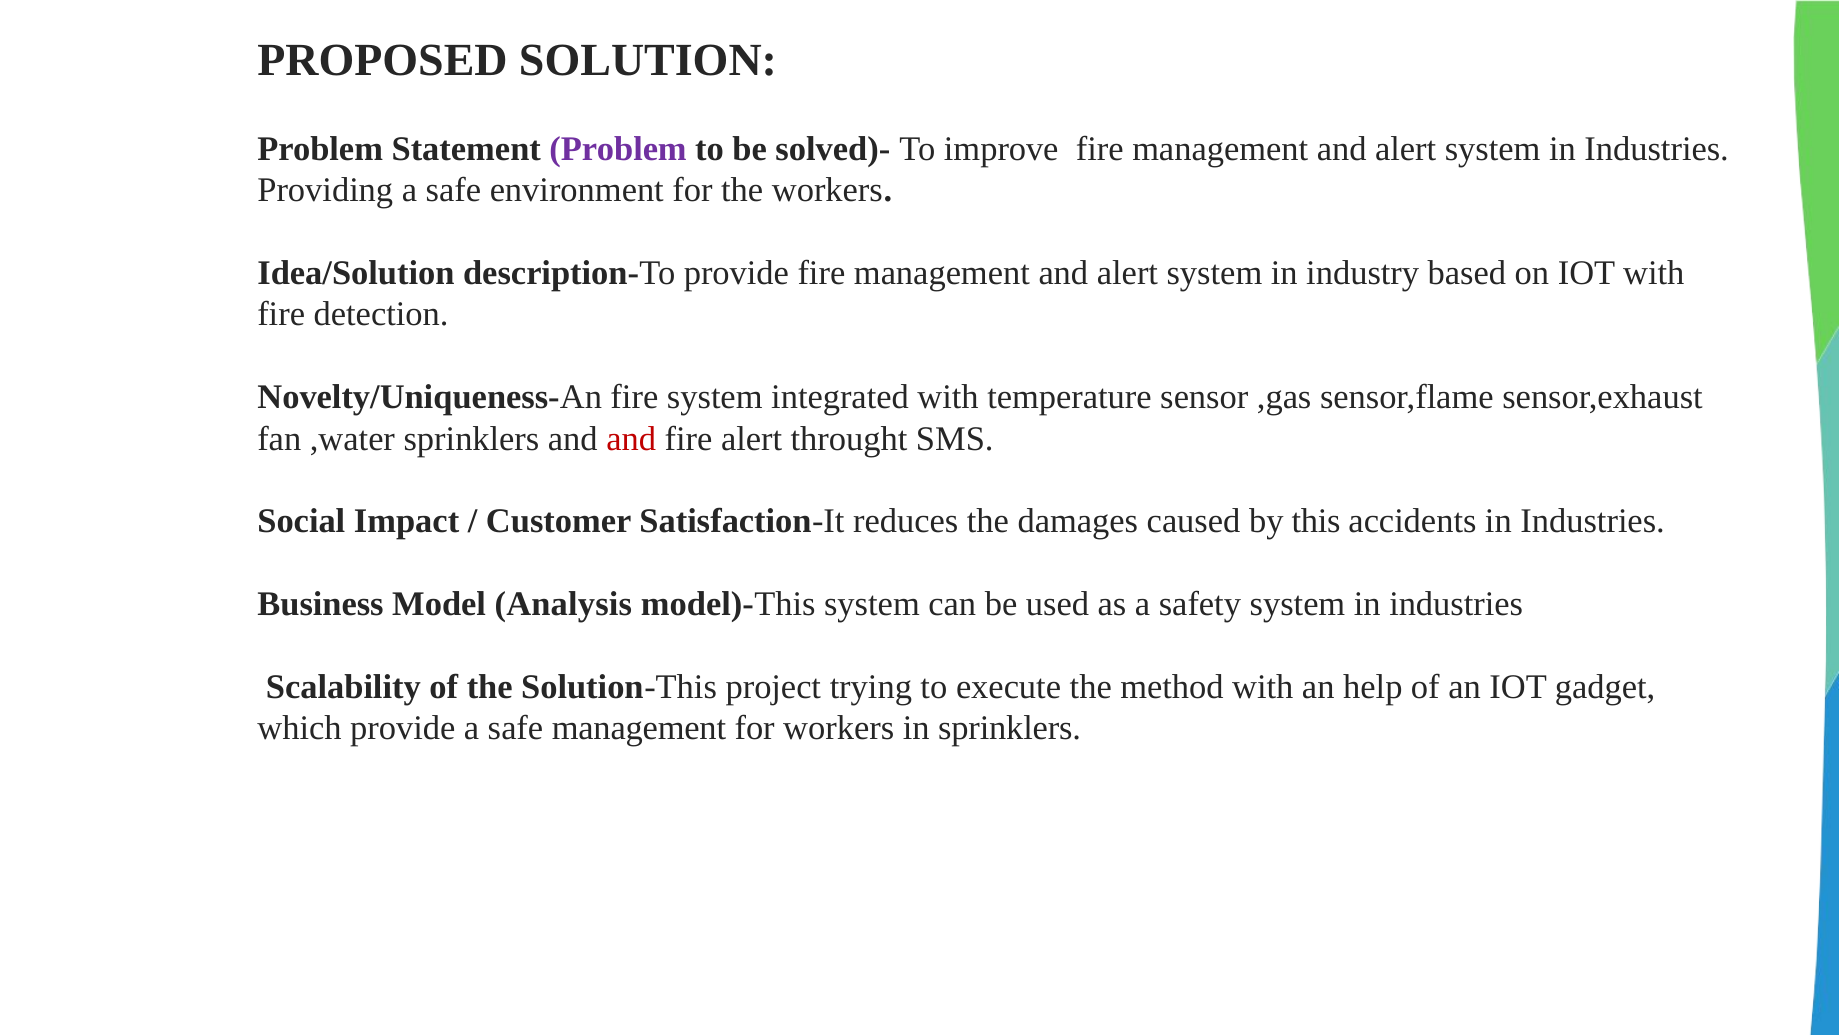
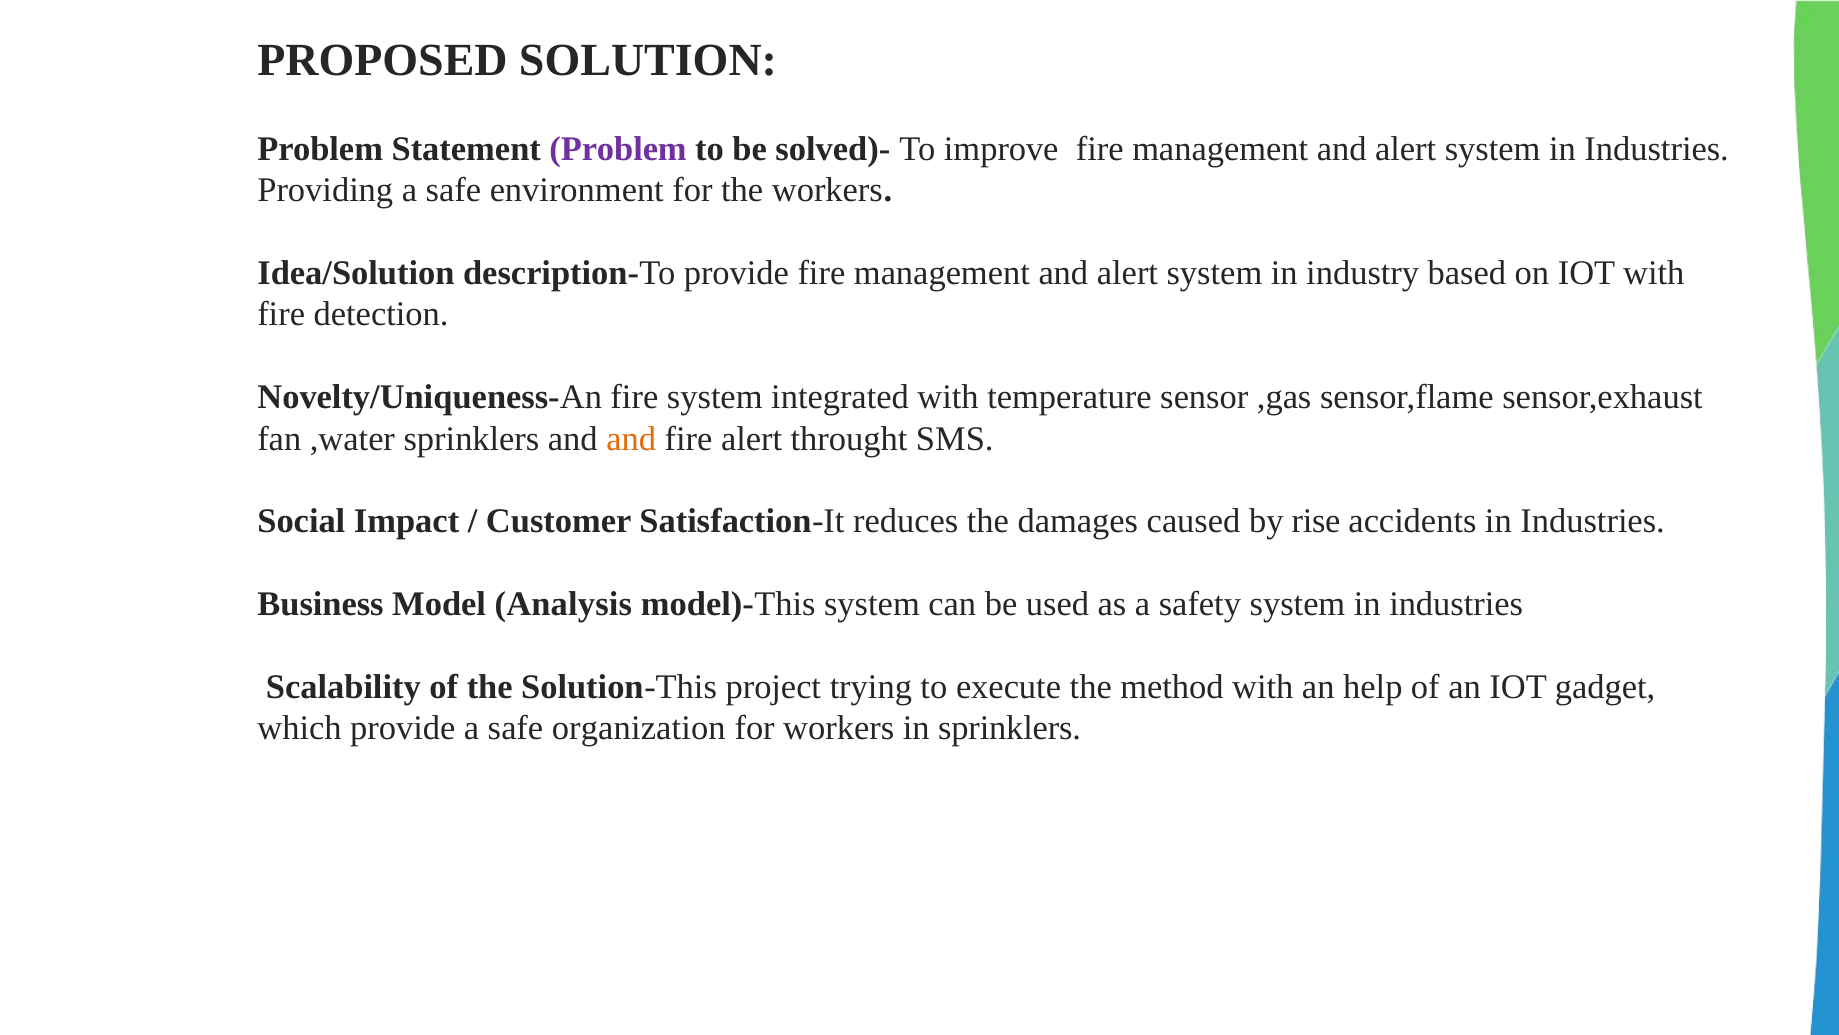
and at (631, 438) colour: red -> orange
this: this -> rise
safe management: management -> organization
